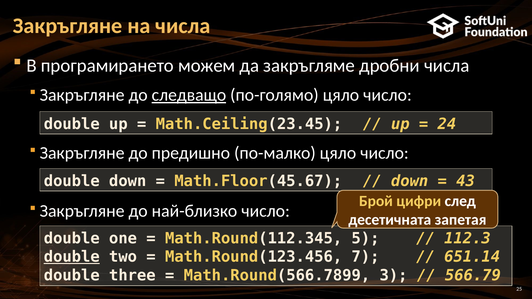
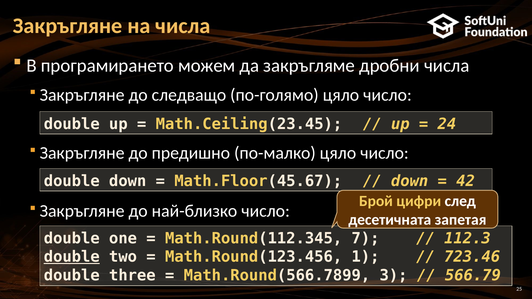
следващо underline: present -> none
43: 43 -> 42
5: 5 -> 7
7: 7 -> 1
651.14: 651.14 -> 723.46
